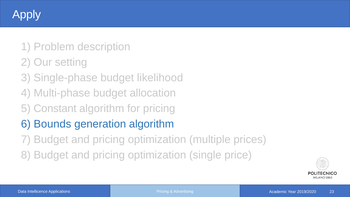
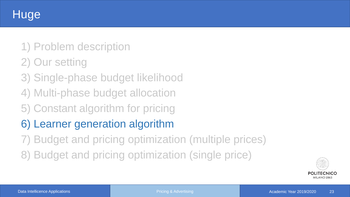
Apply: Apply -> Huge
Bounds: Bounds -> Learner
